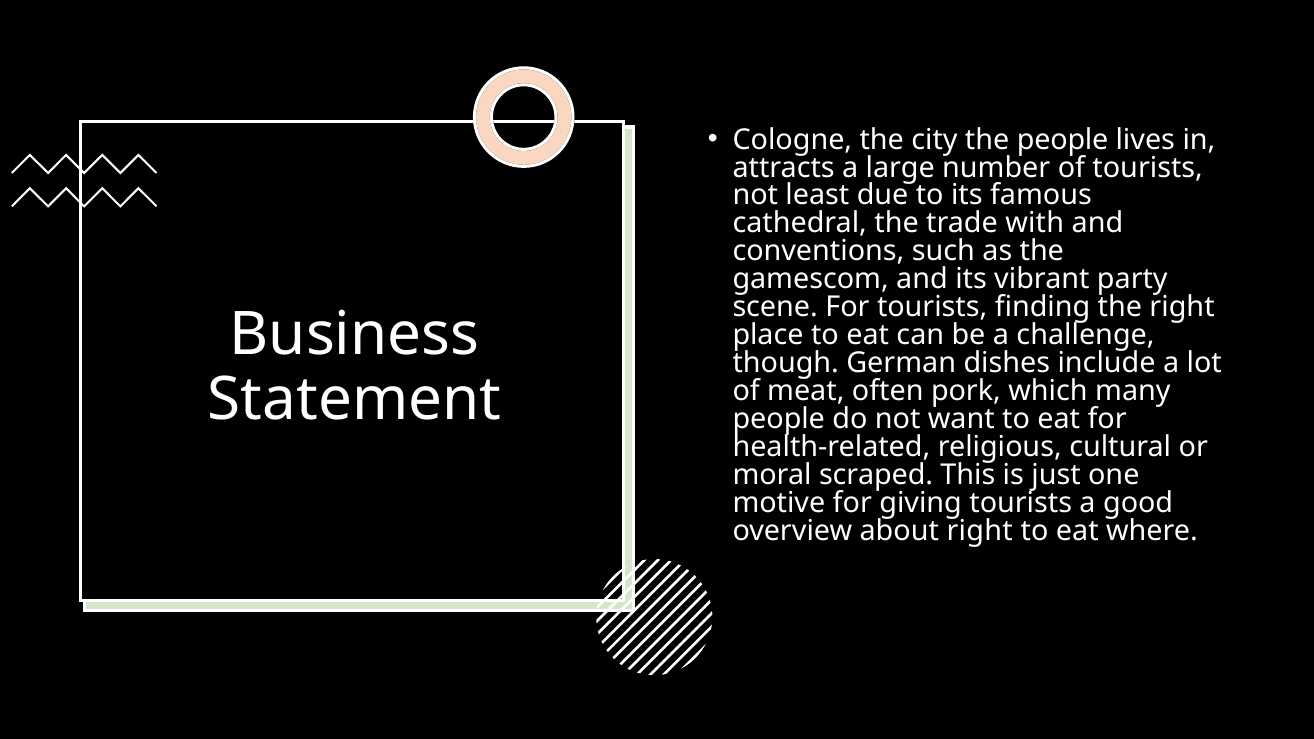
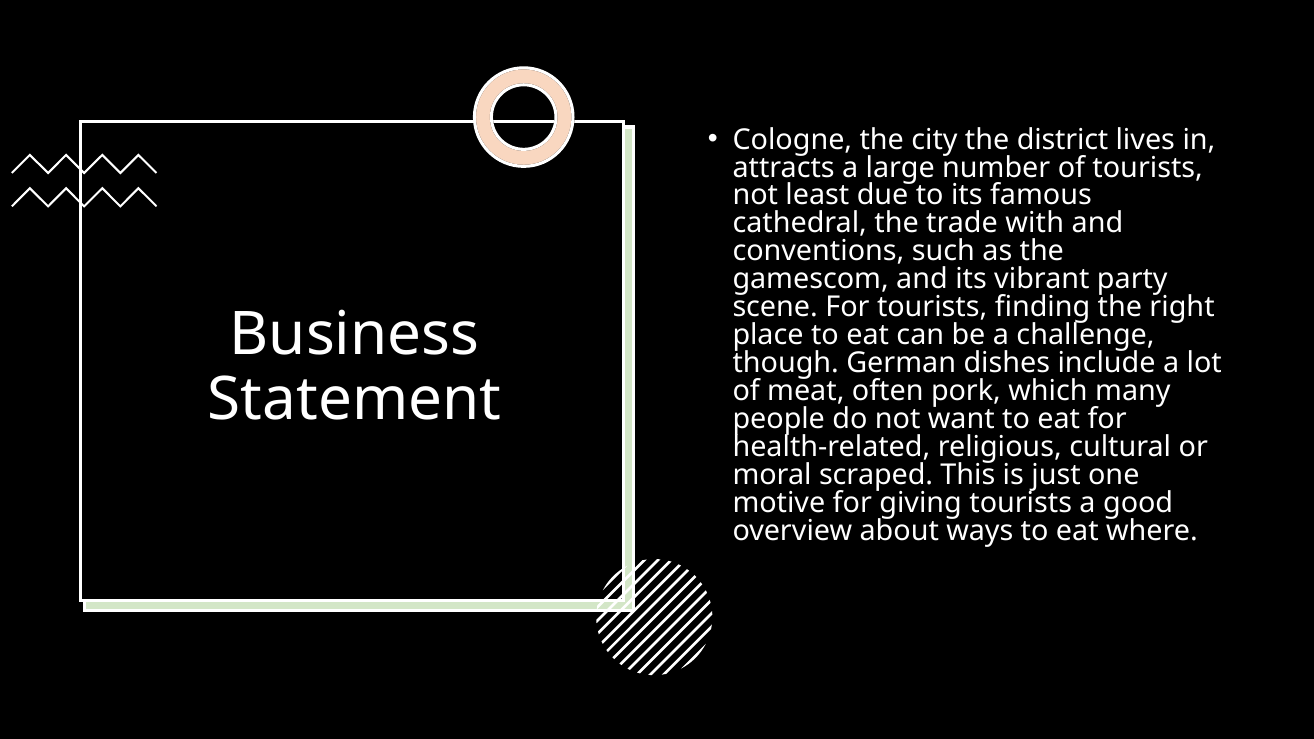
the people: people -> district
about right: right -> ways
